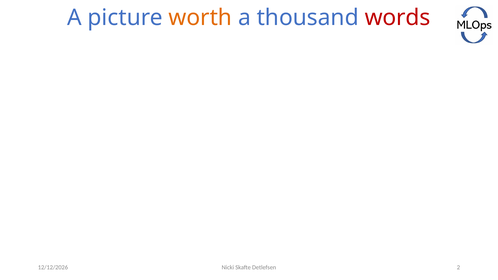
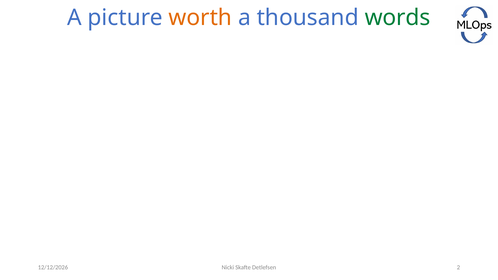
words colour: red -> green
